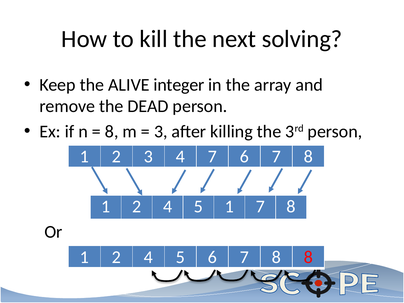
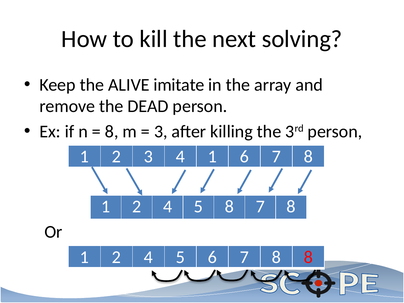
integer: integer -> imitate
4 7: 7 -> 1
5 1: 1 -> 8
